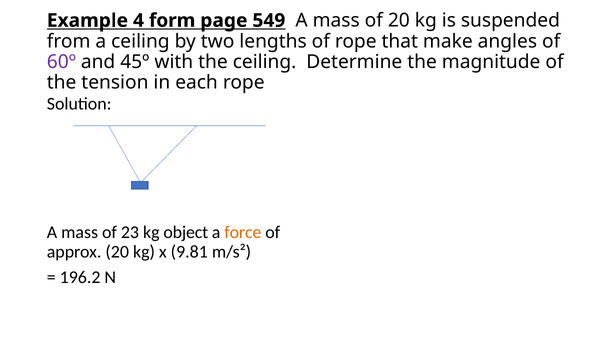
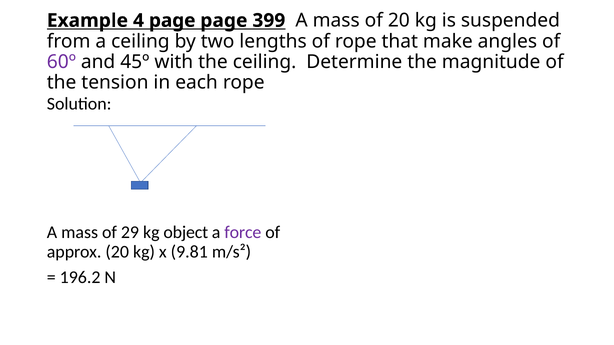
4 form: form -> page
549: 549 -> 399
23: 23 -> 29
force colour: orange -> purple
